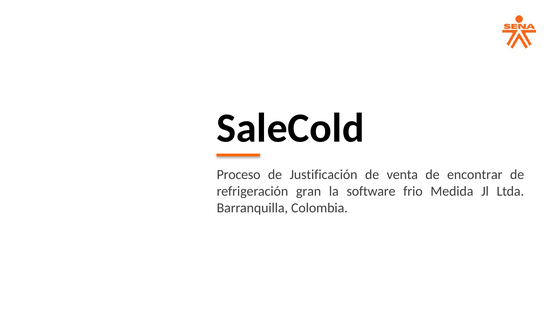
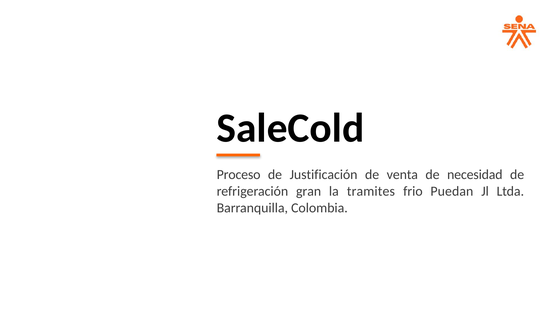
encontrar: encontrar -> necesidad
software: software -> tramites
Medida: Medida -> Puedan
